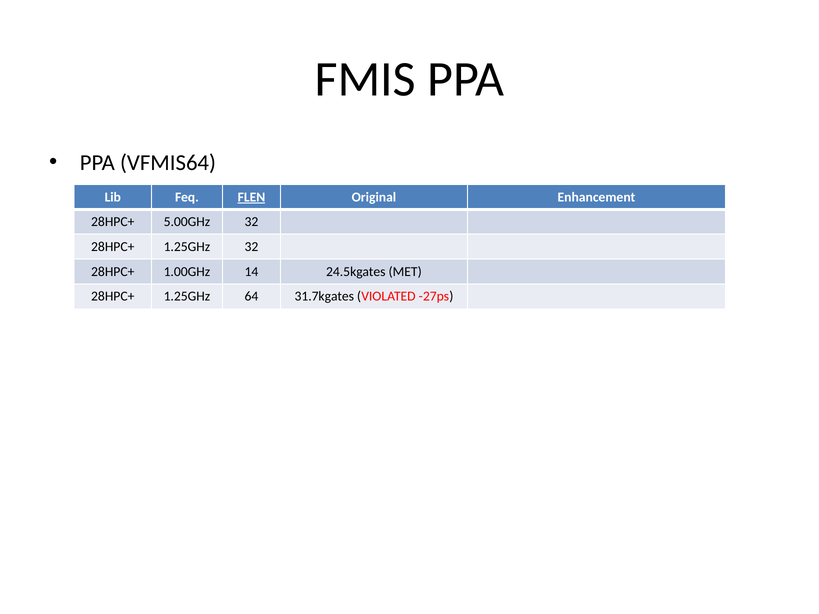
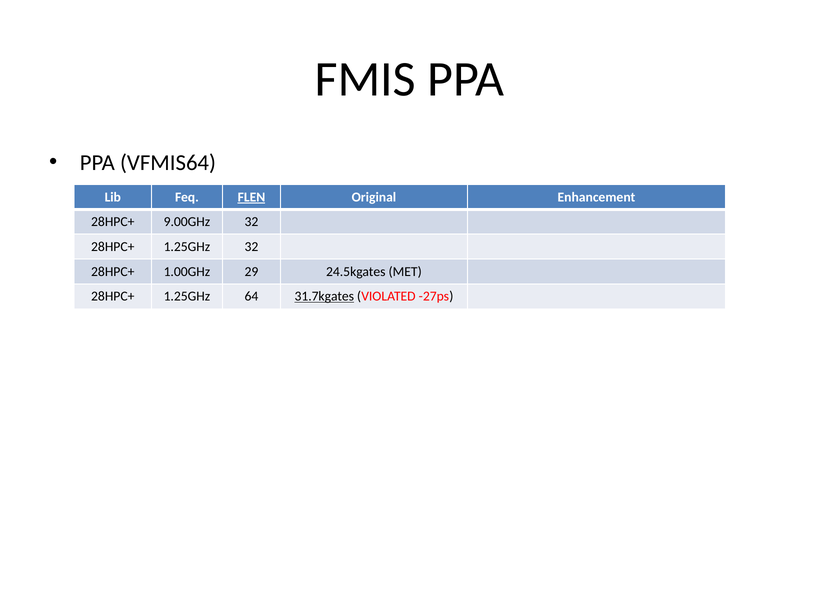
5.00GHz: 5.00GHz -> 9.00GHz
14: 14 -> 29
31.7kgates underline: none -> present
